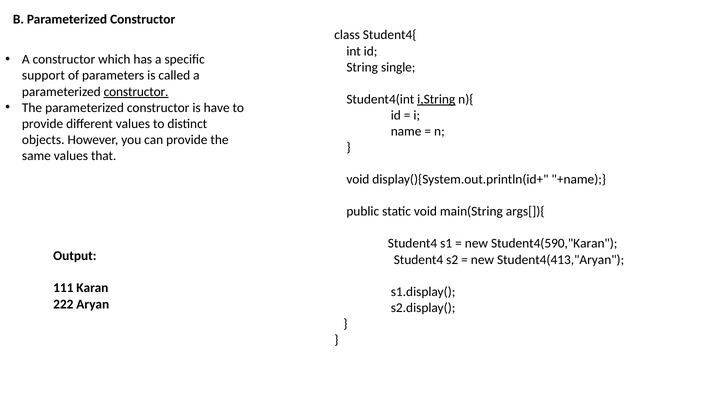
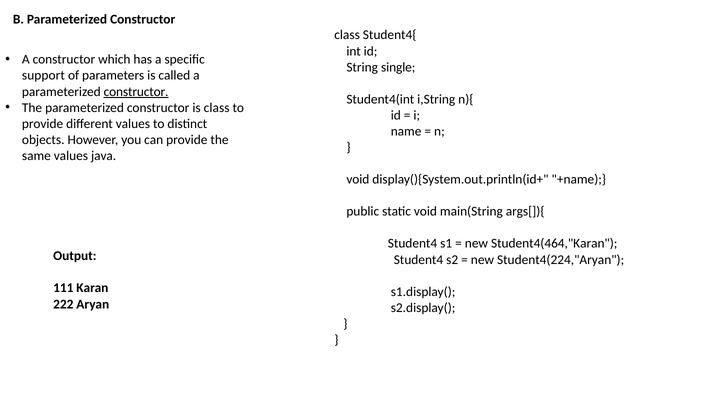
i,String underline: present -> none
is have: have -> class
that: that -> java
Student4(590,"Karan: Student4(590,"Karan -> Student4(464,"Karan
Student4(413,"Aryan: Student4(413,"Aryan -> Student4(224,"Aryan
